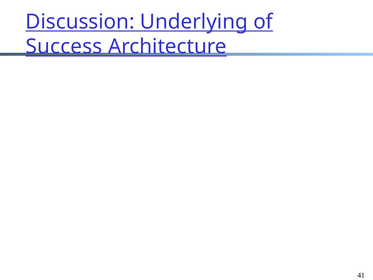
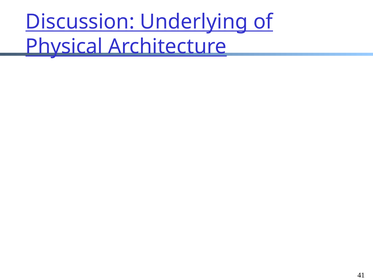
Success: Success -> Physical
